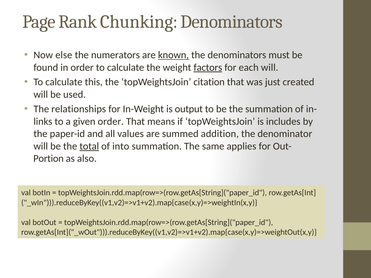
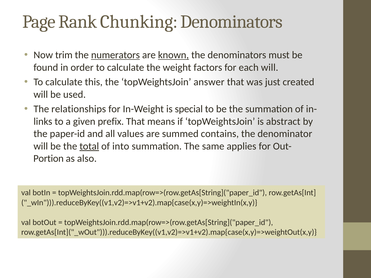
else: else -> trim
numerators underline: none -> present
factors underline: present -> none
citation: citation -> answer
output: output -> special
given order: order -> prefix
includes: includes -> abstract
addition: addition -> contains
